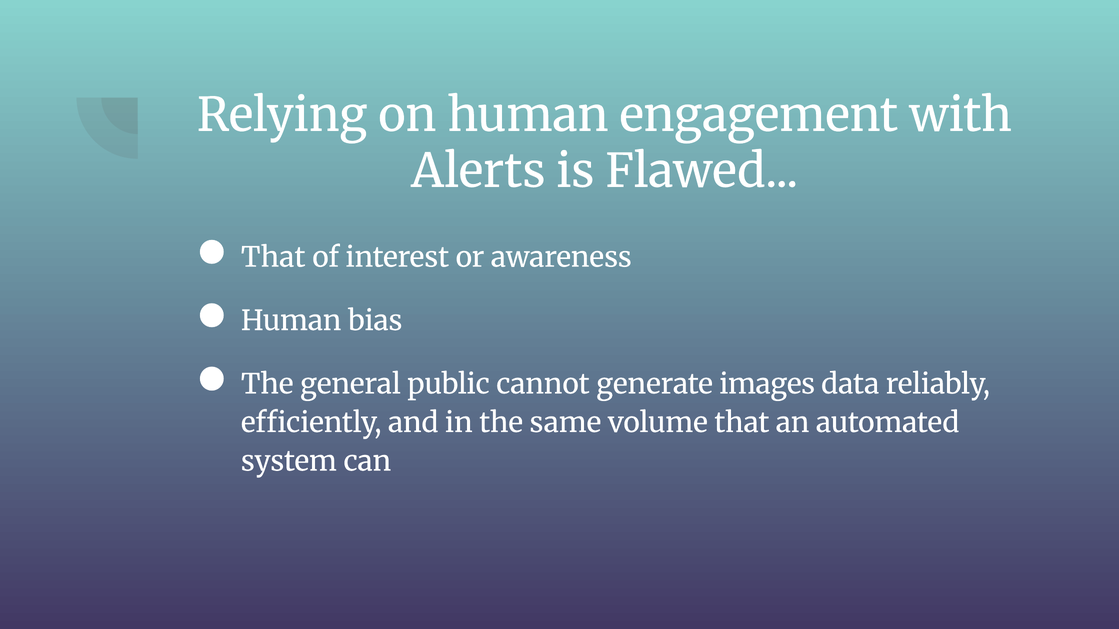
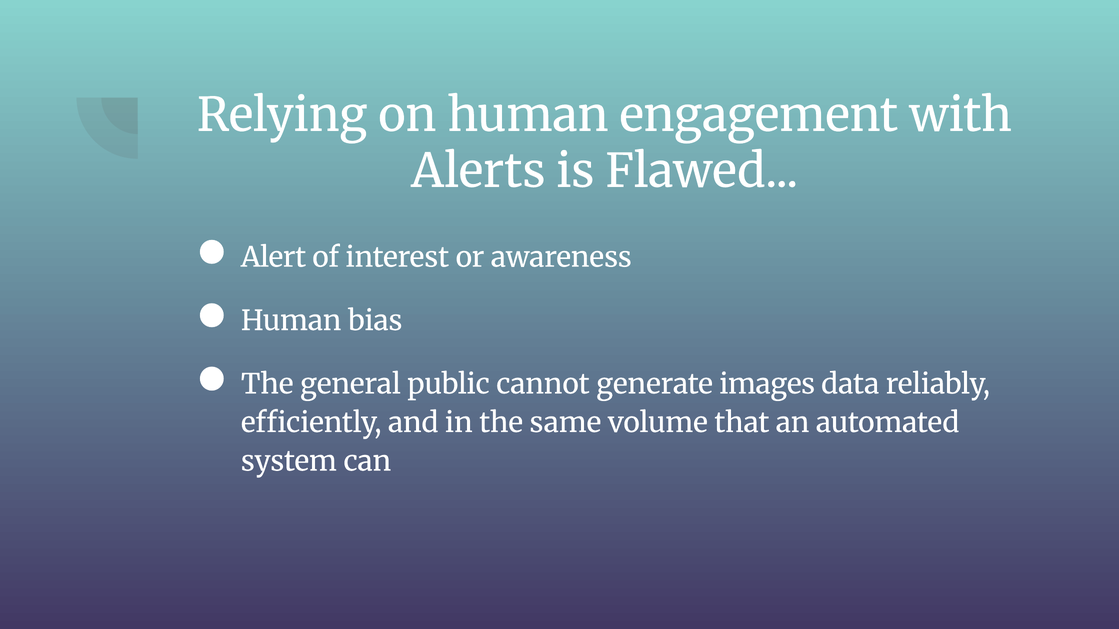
That at (273, 258): That -> Alert
